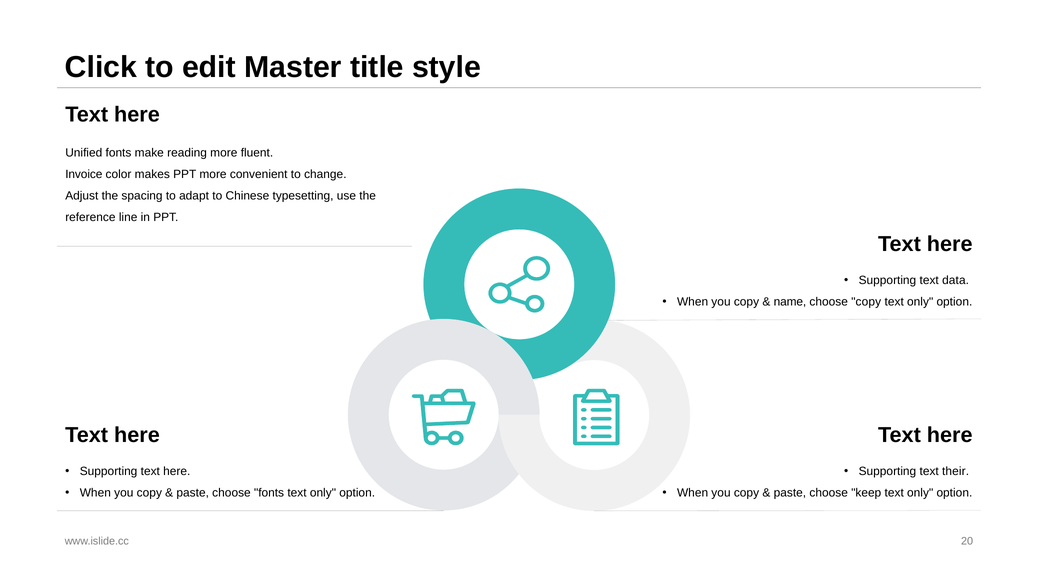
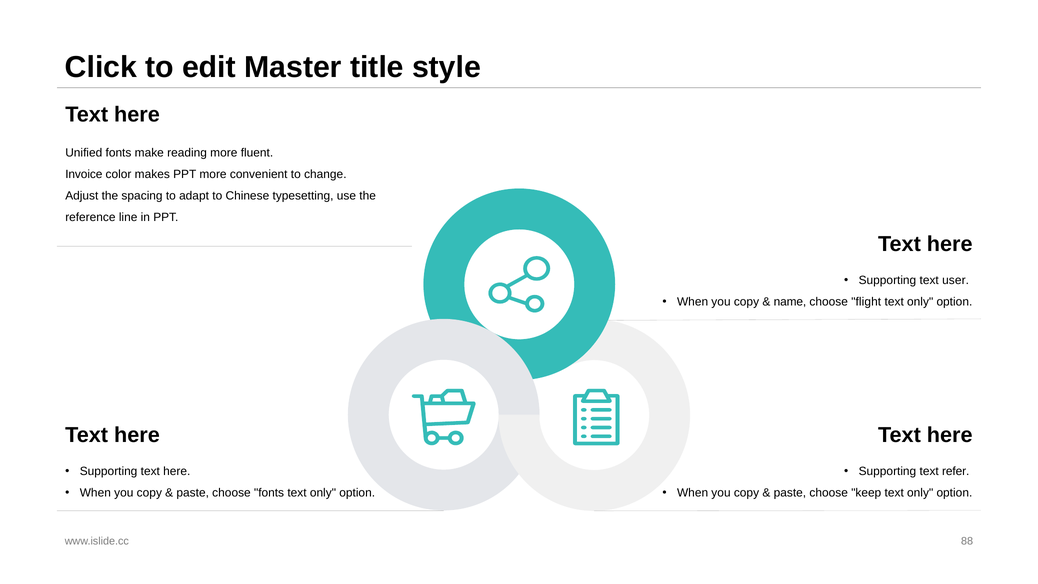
data: data -> user
choose copy: copy -> flight
their: their -> refer
20: 20 -> 88
